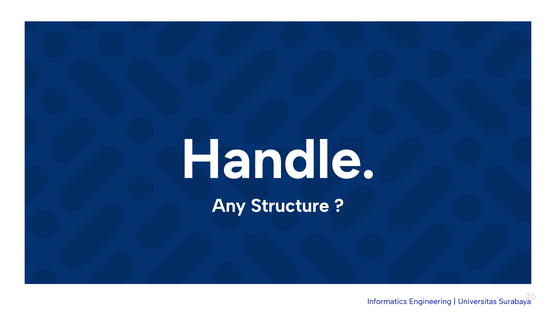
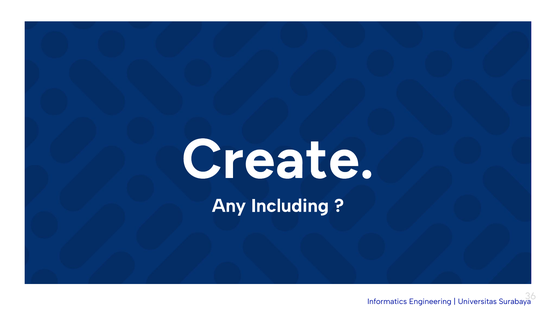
Handle: Handle -> Create
Structure: Structure -> Including
